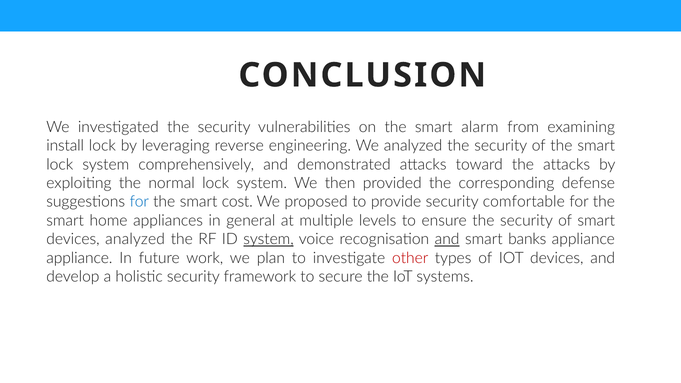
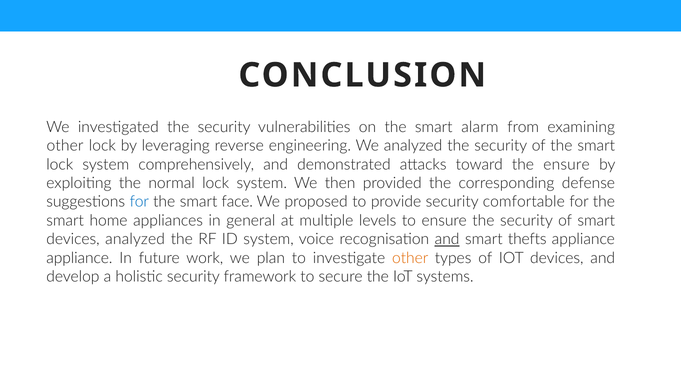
install at (65, 146): install -> other
the attacks: attacks -> ensure
cost: cost -> face
system at (269, 239) underline: present -> none
banks: banks -> thefts
other at (410, 258) colour: red -> orange
